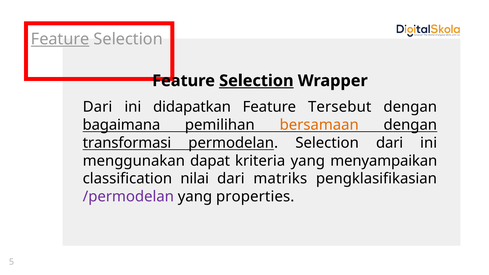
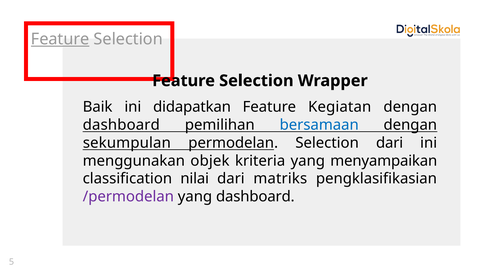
Selection at (256, 81) underline: present -> none
Dari at (98, 107): Dari -> Baik
Tersebut: Tersebut -> Kegiatan
bagaimana at (121, 125): bagaimana -> dashboard
bersamaan colour: orange -> blue
transformasi: transformasi -> sekumpulan
dapat: dapat -> objek
yang properties: properties -> dashboard
